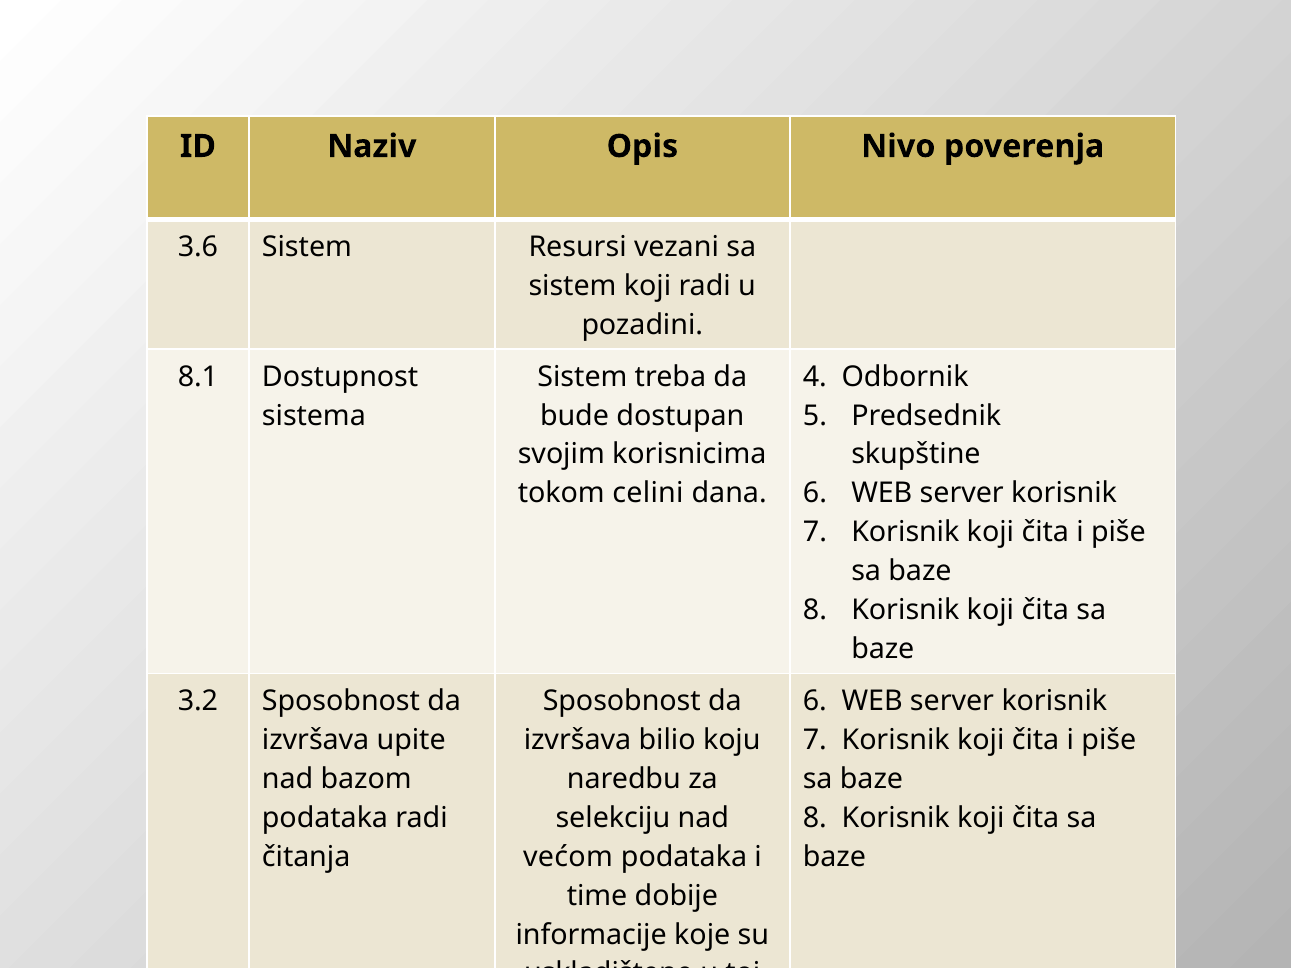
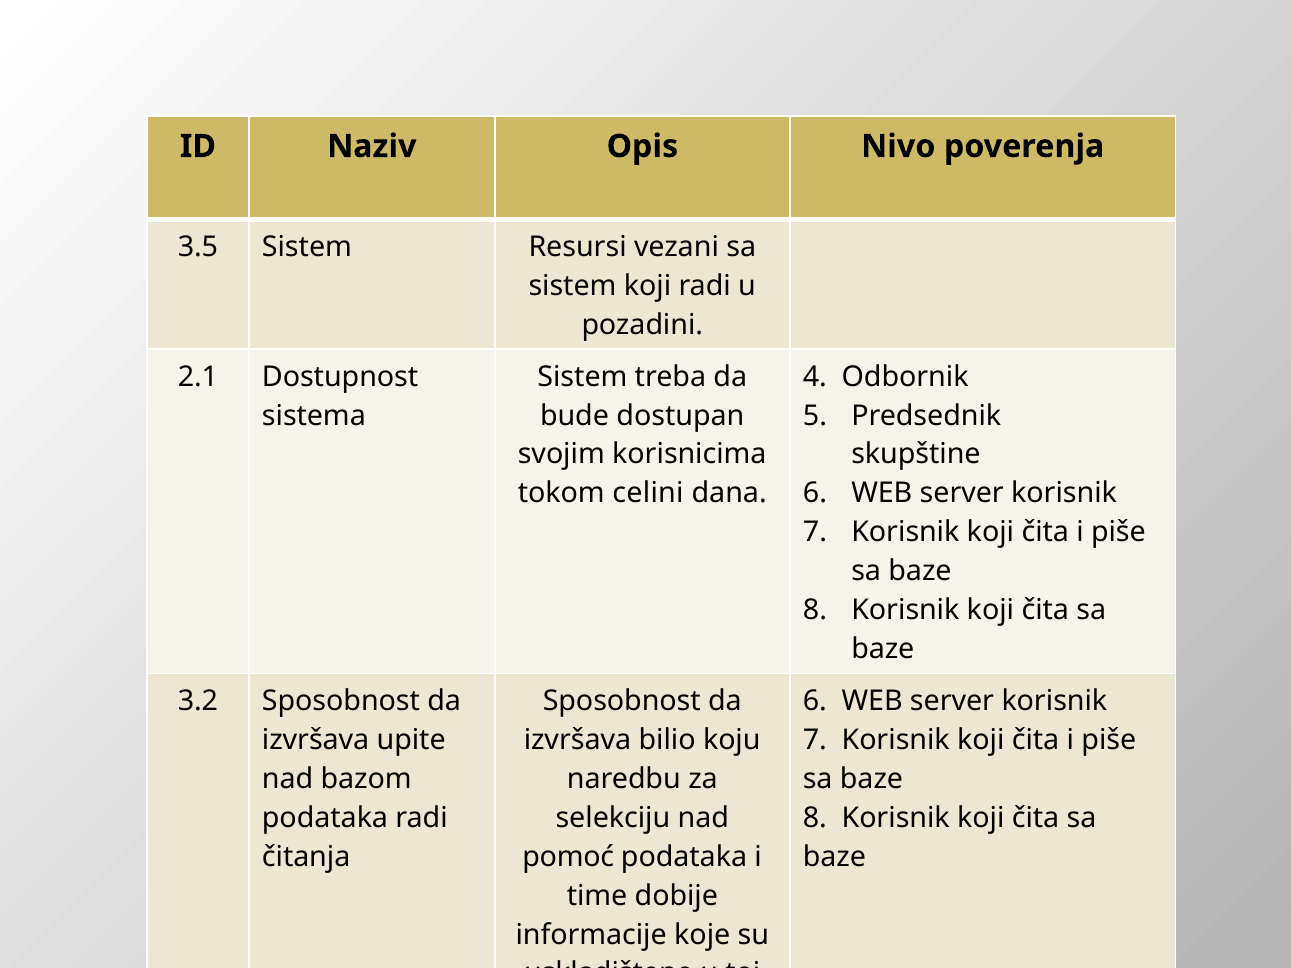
3.6: 3.6 -> 3.5
8.1: 8.1 -> 2.1
većom: većom -> pomoć
